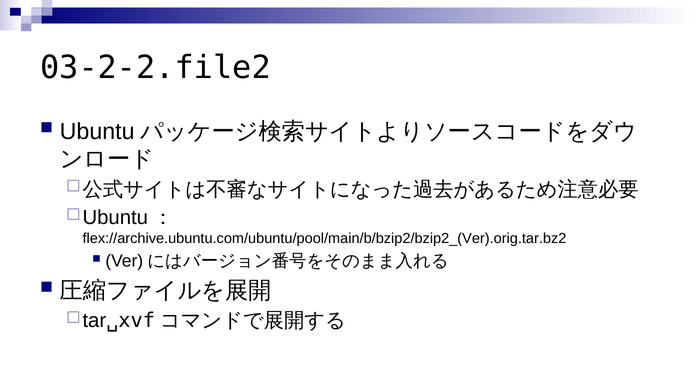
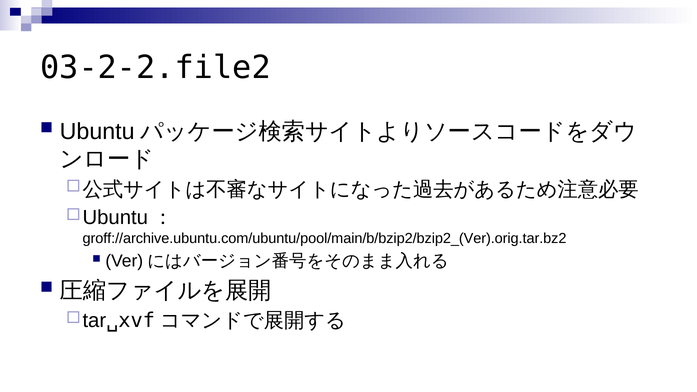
flex://archive.ubuntu.com/ubuntu/pool/main/b/bzip2/bzip2_(Ver).orig.tar.bz2: flex://archive.ubuntu.com/ubuntu/pool/main/b/bzip2/bzip2_(Ver).orig.tar.bz2 -> groff://archive.ubuntu.com/ubuntu/pool/main/b/bzip2/bzip2_(Ver).orig.tar.bz2
